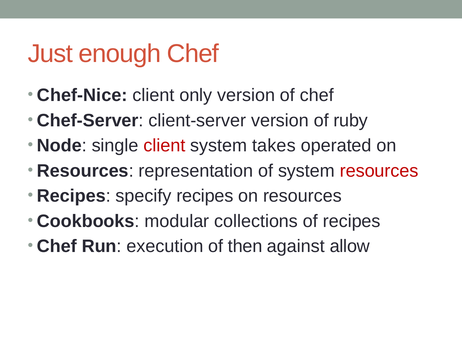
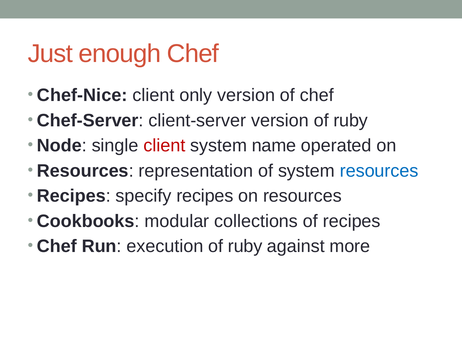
takes: takes -> name
resources at (379, 171) colour: red -> blue
execution of then: then -> ruby
allow: allow -> more
